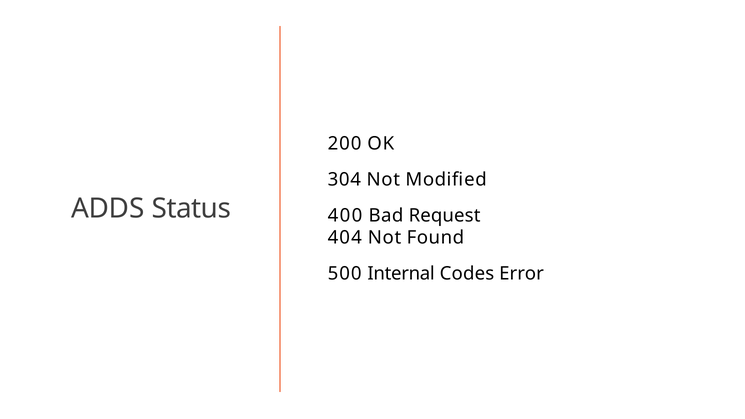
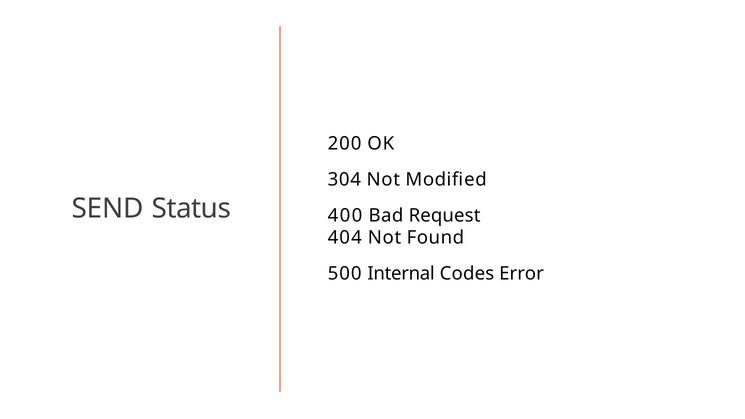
ADDS: ADDS -> SEND
